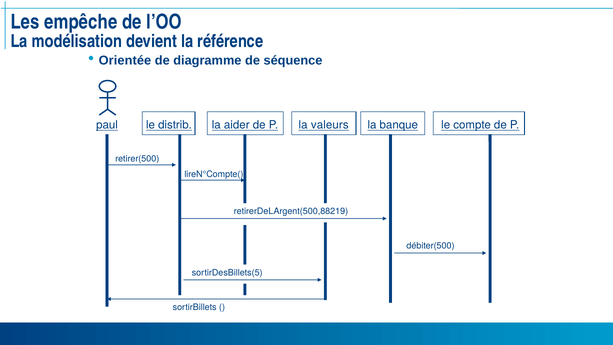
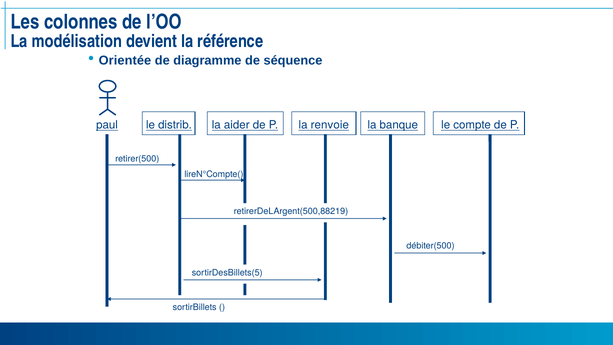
empêche: empêche -> colonnes
valeurs: valeurs -> renvoie
